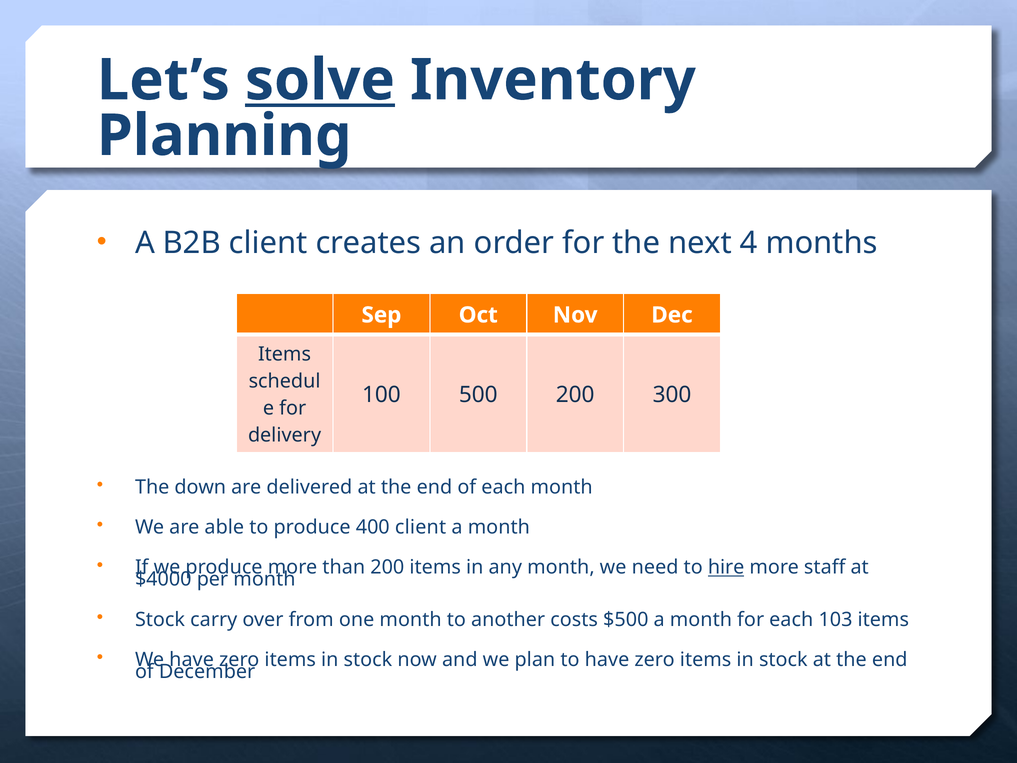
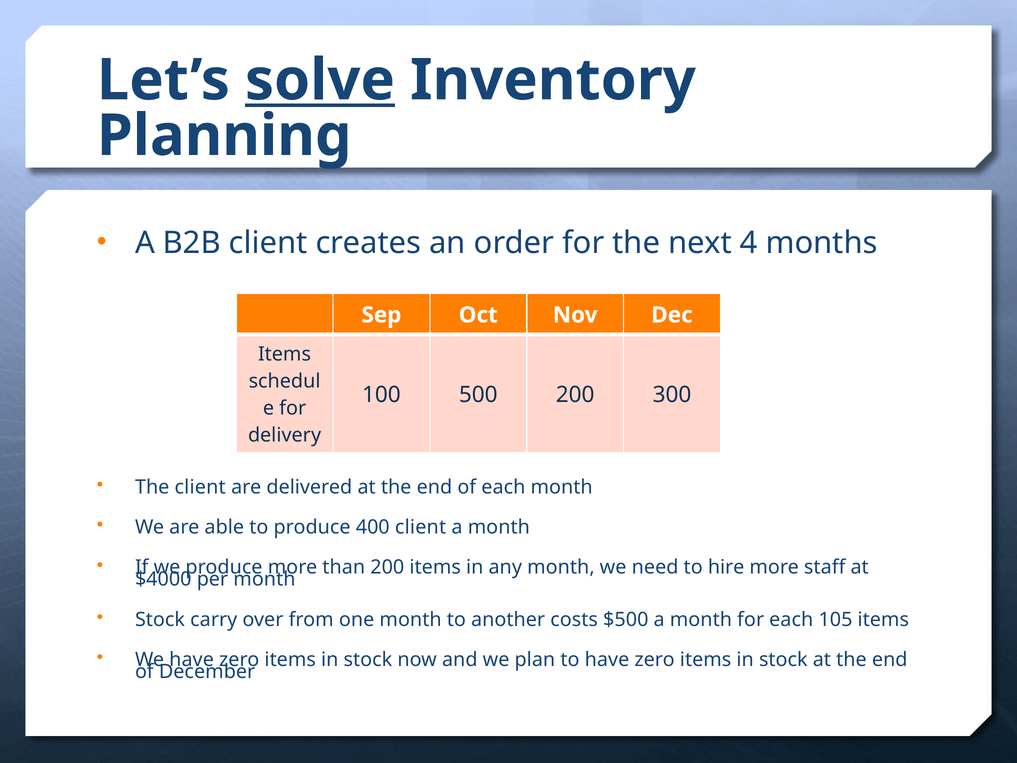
The down: down -> client
hire underline: present -> none
103: 103 -> 105
